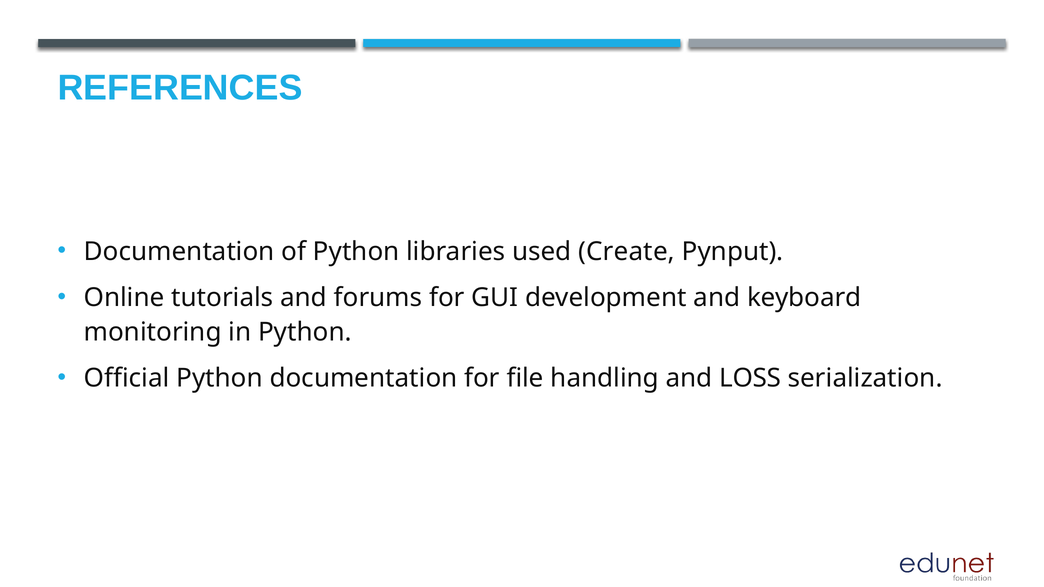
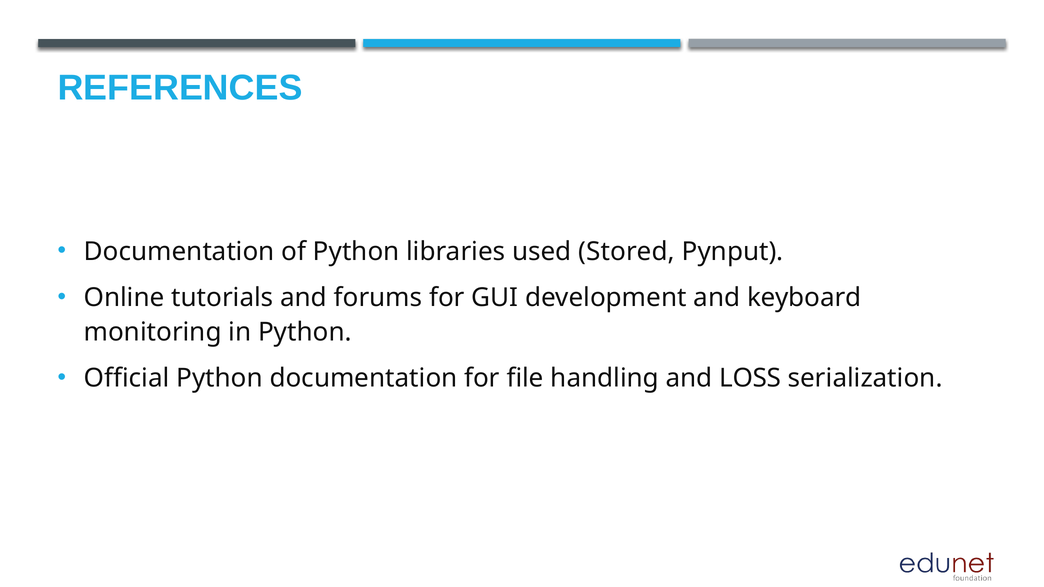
Create: Create -> Stored
